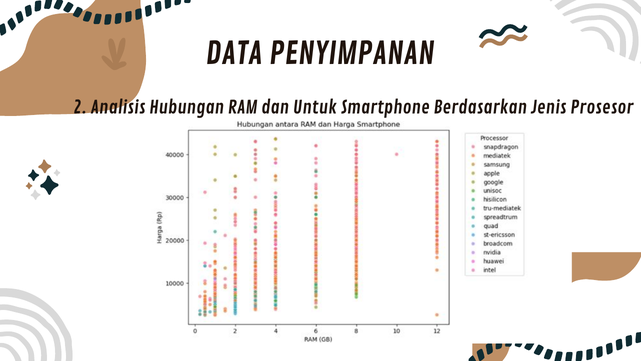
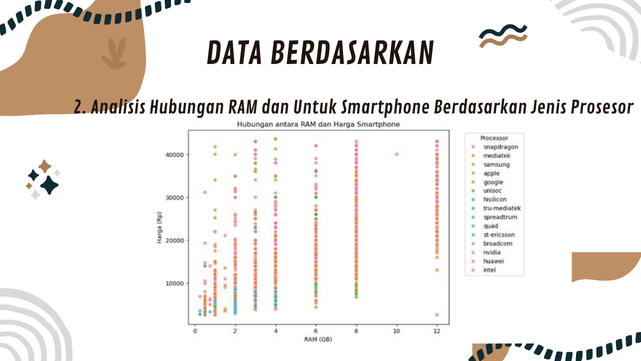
DATA PENYIMPANAN: PENYIMPANAN -> BERDASARKAN
